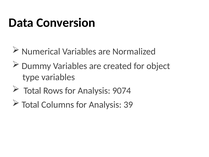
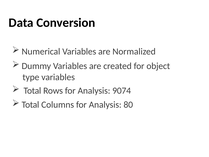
39: 39 -> 80
